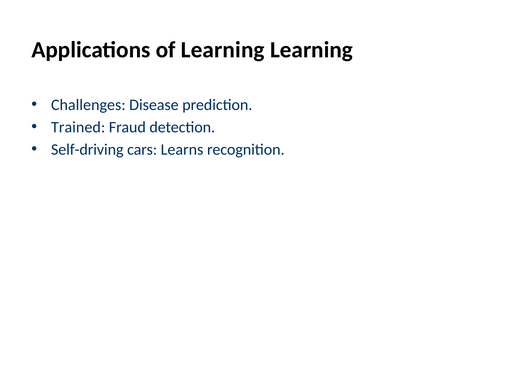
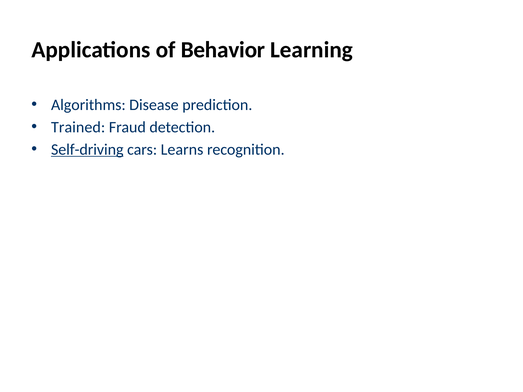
of Learning: Learning -> Behavior
Challenges: Challenges -> Algorithms
Self-driving underline: none -> present
